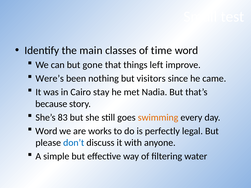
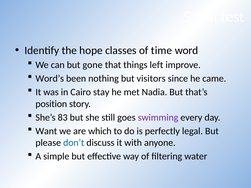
main: main -> hope
Were’s: Were’s -> Word’s
because: because -> position
swimming colour: orange -> purple
Word at (46, 131): Word -> Want
works: works -> which
